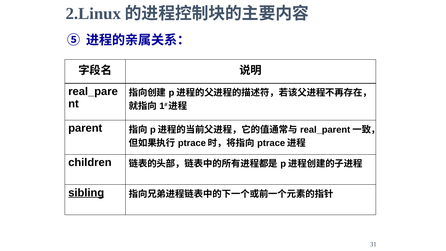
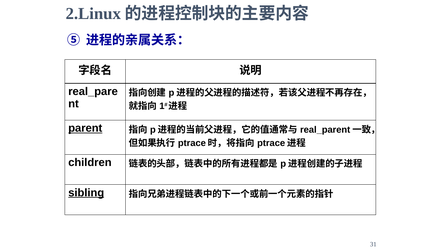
parent underline: none -> present
